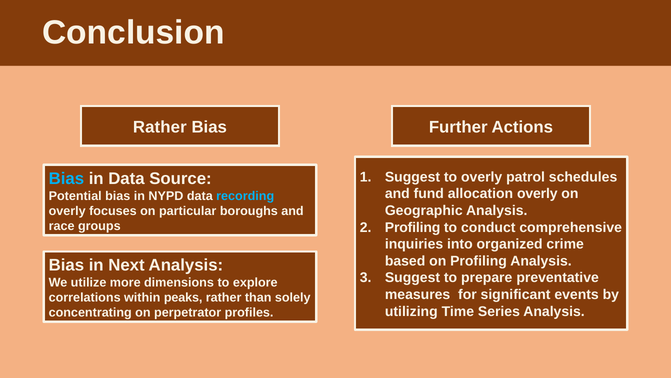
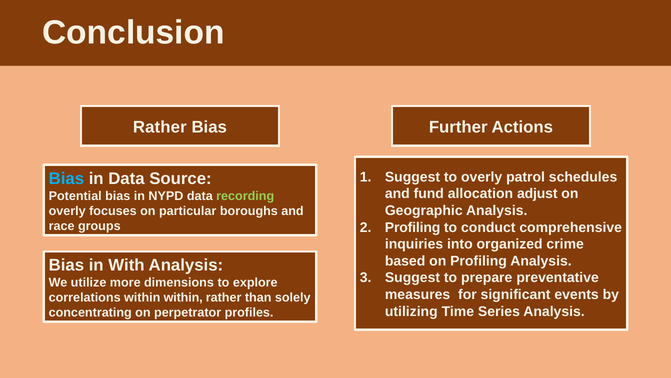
allocation overly: overly -> adjust
recording colour: light blue -> light green
Next: Next -> With
within peaks: peaks -> within
